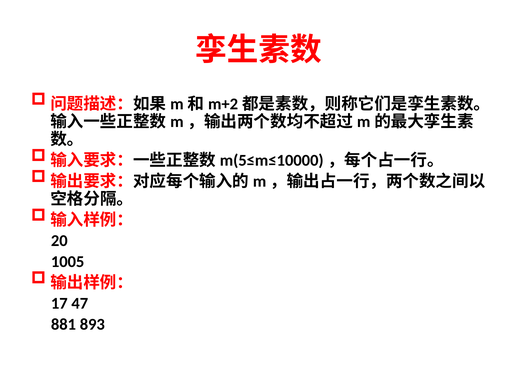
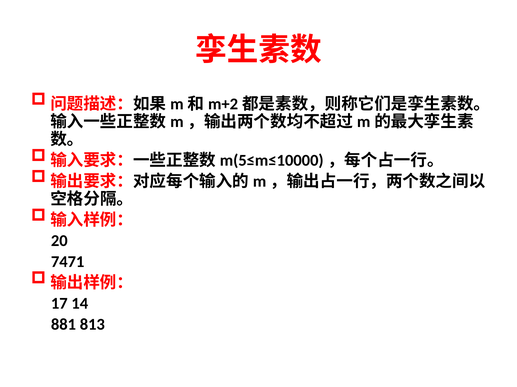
1005: 1005 -> 7471
47: 47 -> 14
893: 893 -> 813
